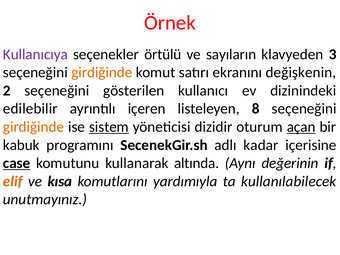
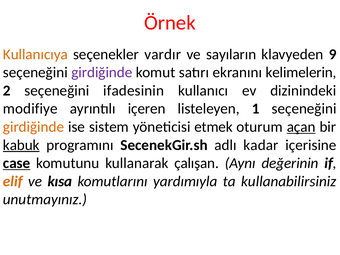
Kullanıcıya colour: purple -> orange
örtülü: örtülü -> vardır
3: 3 -> 9
girdiğinde at (102, 72) colour: orange -> purple
değişkenin: değişkenin -> kelimelerin
gösterilen: gösterilen -> ifadesinin
edilebilir: edilebilir -> modifiye
8: 8 -> 1
sistem underline: present -> none
dizidir: dizidir -> etmek
kabuk underline: none -> present
altında: altında -> çalışan
kullanılabilecek: kullanılabilecek -> kullanabilirsiniz
